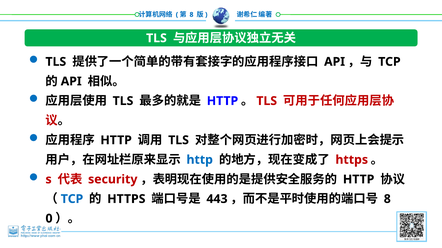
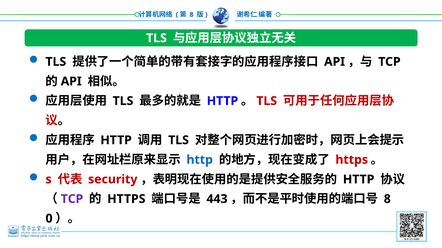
TCP at (72, 199) colour: blue -> purple
